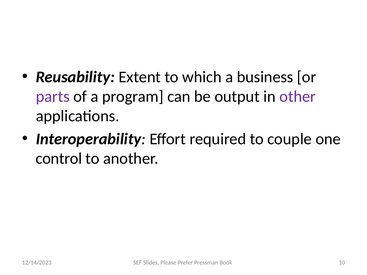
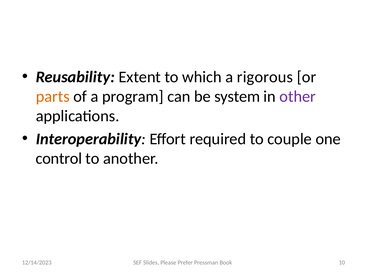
business: business -> rigorous
parts colour: purple -> orange
output: output -> system
